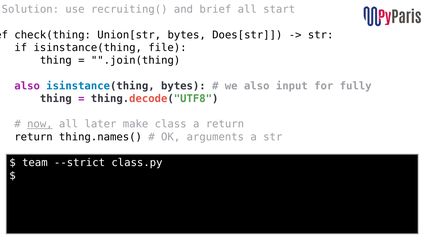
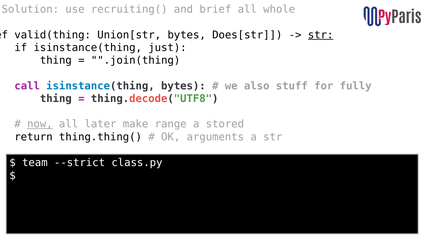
start: start -> whole
check(thing: check(thing -> valid(thing
str at (321, 35) underline: none -> present
file: file -> just
also at (27, 86): also -> call
input: input -> stuff
class: class -> range
a return: return -> stored
thing.names(: thing.names( -> thing.thing(
